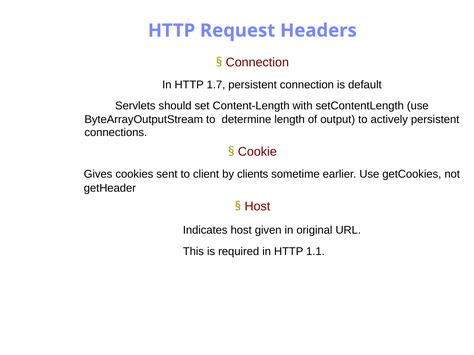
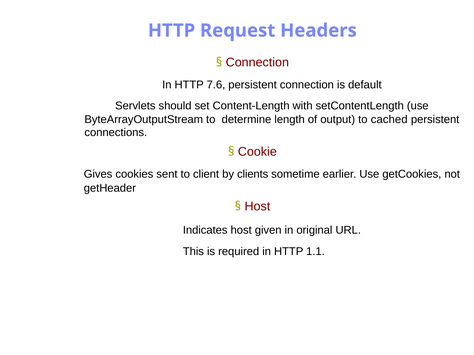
1.7: 1.7 -> 7.6
actively: actively -> cached
